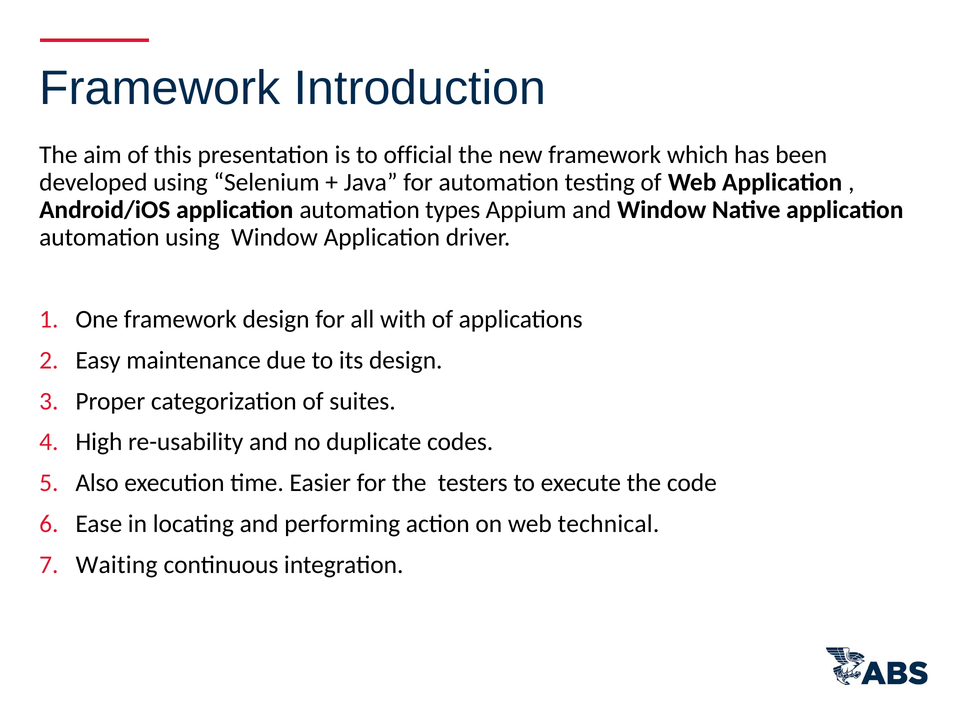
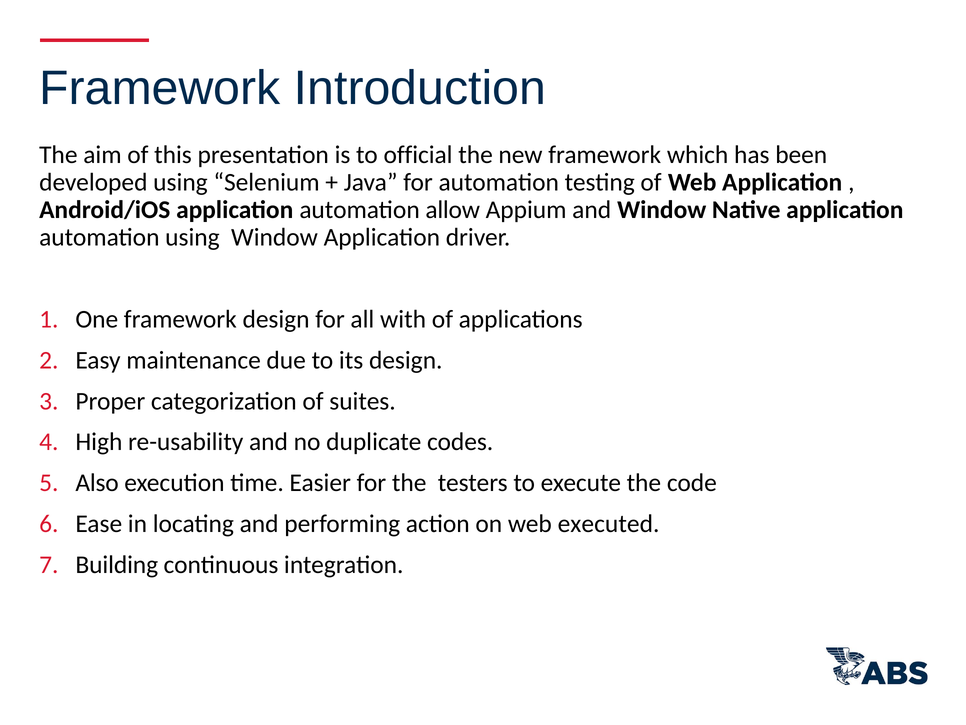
types: types -> allow
technical: technical -> executed
Waiting: Waiting -> Building
